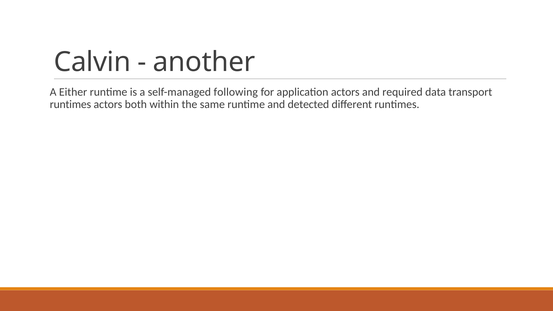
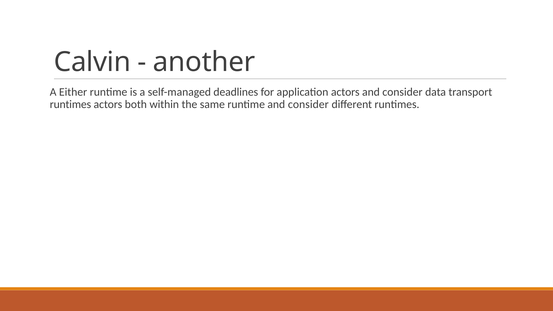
following: following -> deadlines
actors and required: required -> consider
runtime and detected: detected -> consider
